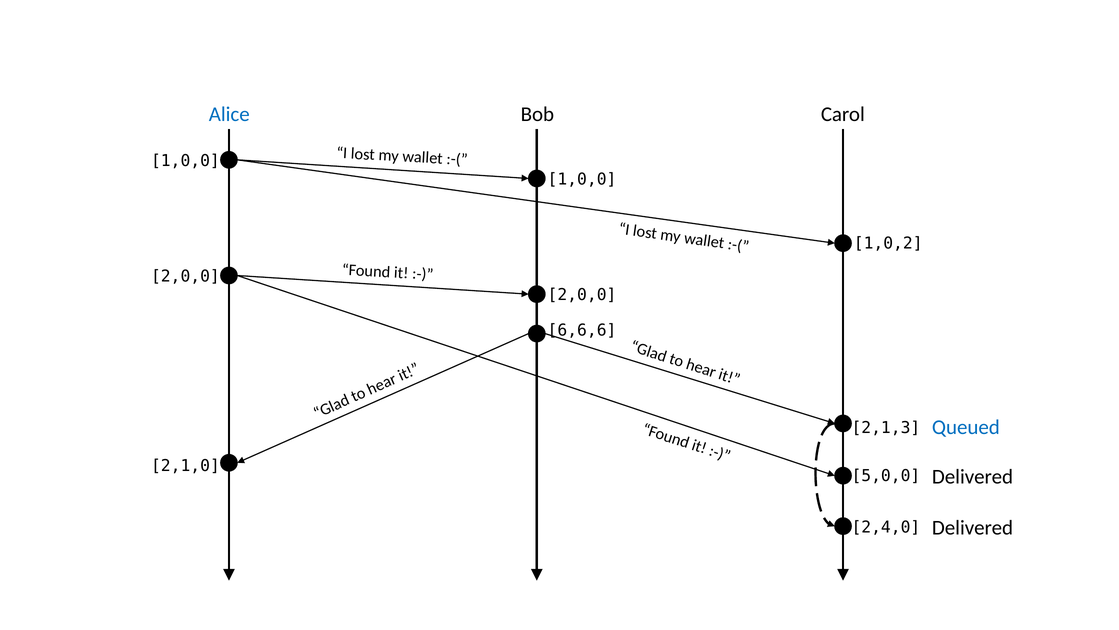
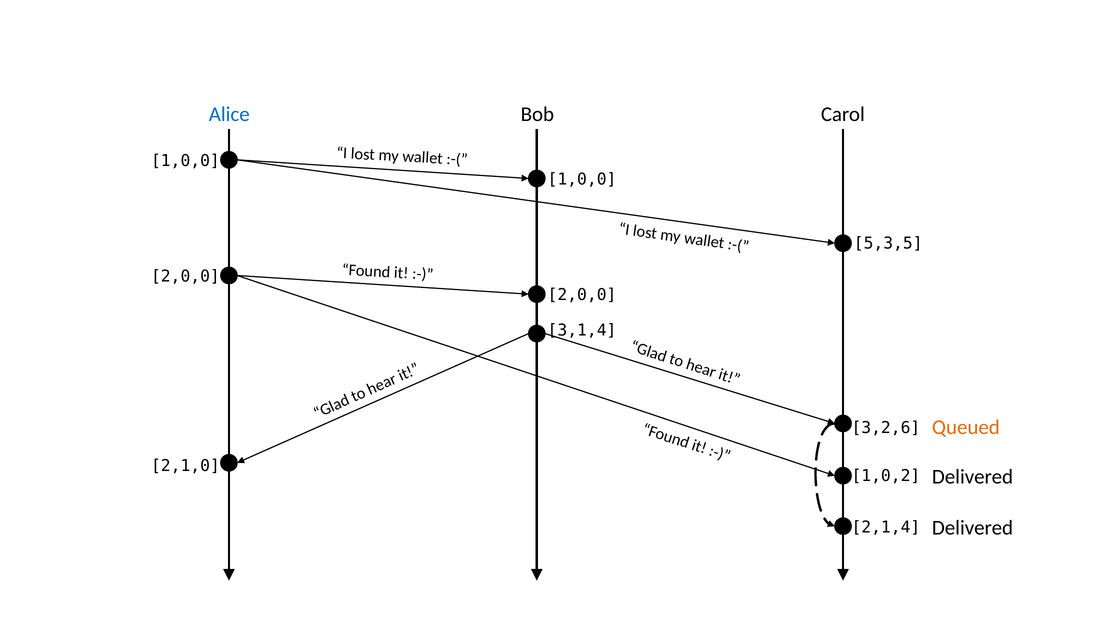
1,0,2: 1,0,2 -> 5,3,5
6,6,6: 6,6,6 -> 3,1,4
Queued colour: blue -> orange
2,1,3: 2,1,3 -> 3,2,6
5,0,0: 5,0,0 -> 1,0,2
2,4,0: 2,4,0 -> 2,1,4
